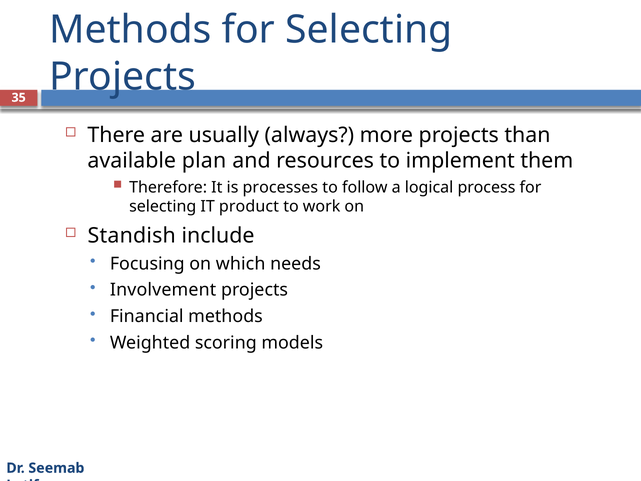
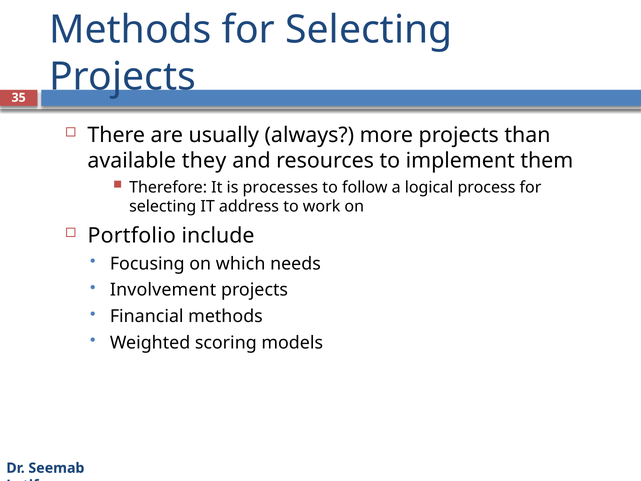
plan: plan -> they
product: product -> address
Standish: Standish -> Portfolio
